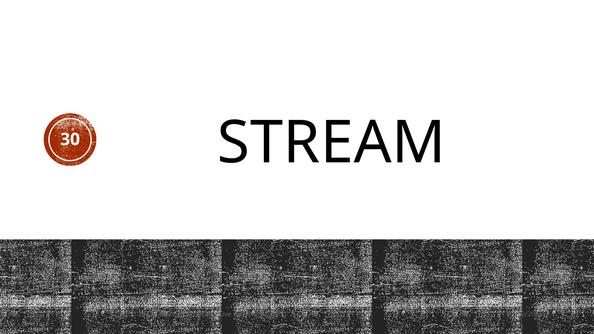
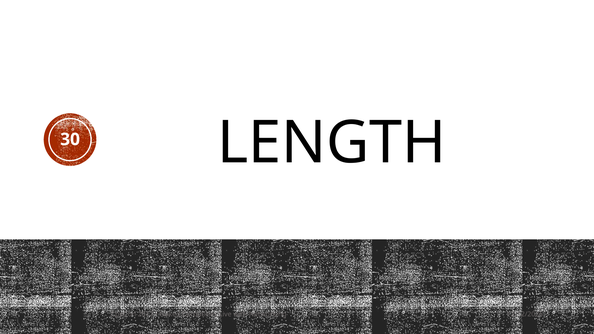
STREAM: STREAM -> LENGTH
